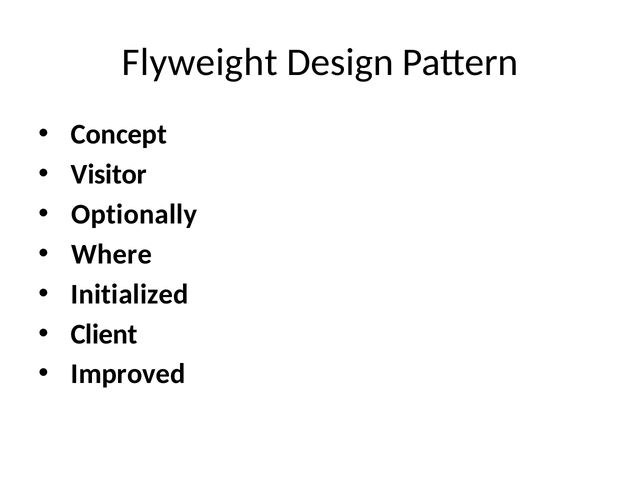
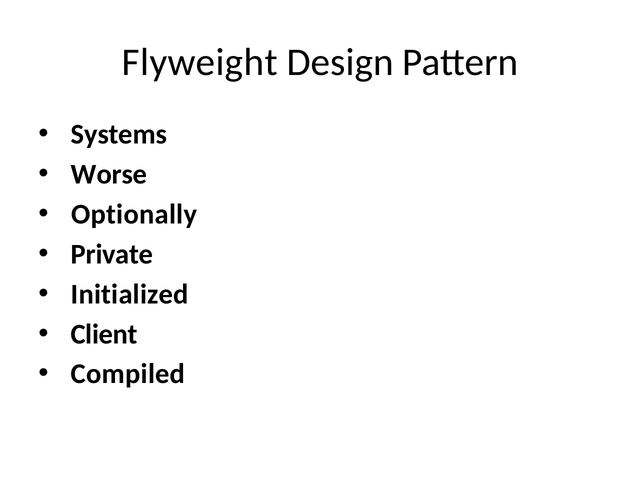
Concept: Concept -> Systems
Visitor: Visitor -> Worse
Where: Where -> Private
Improved: Improved -> Compiled
